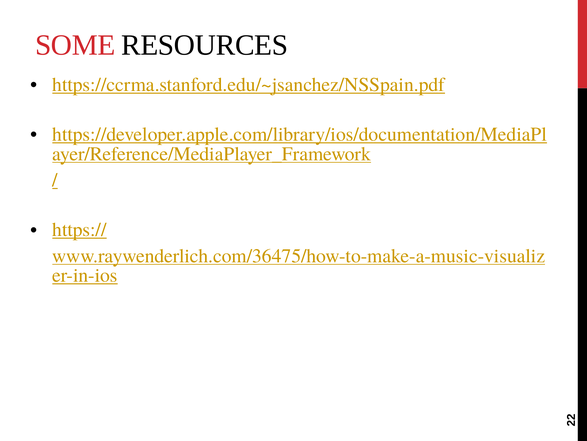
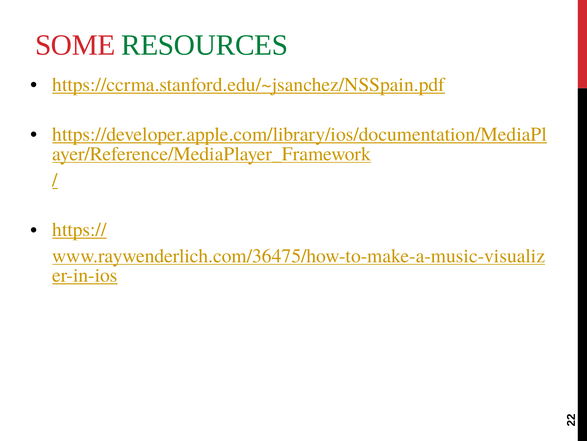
RESOURCES colour: black -> green
